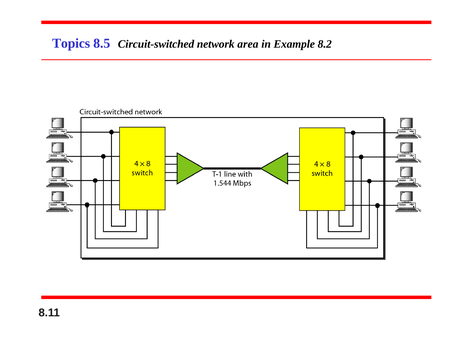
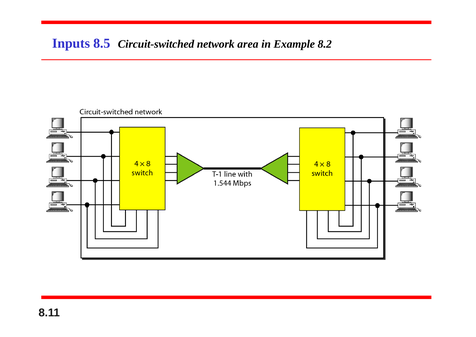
Topics: Topics -> Inputs
